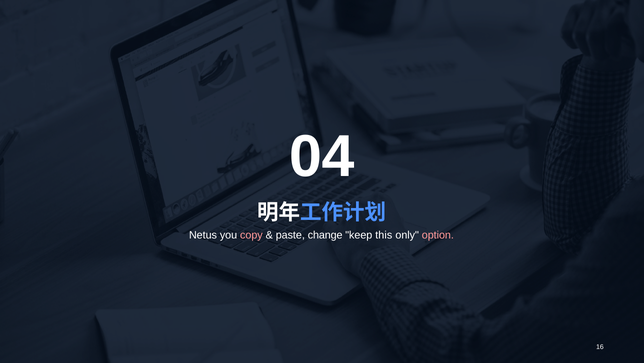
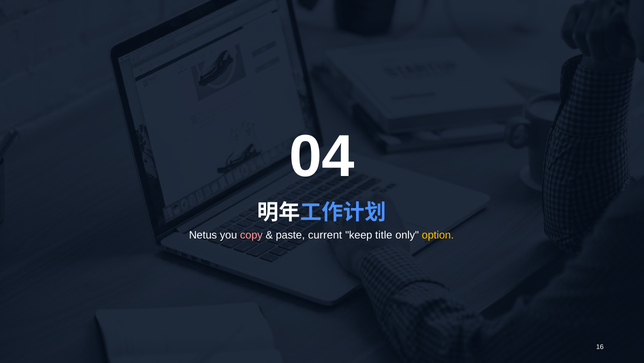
change: change -> current
this: this -> title
option colour: pink -> yellow
